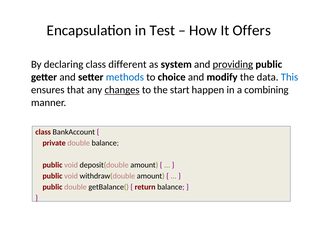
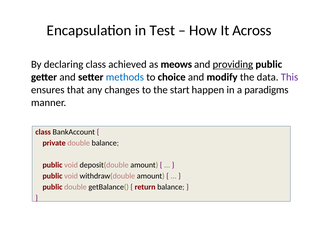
Offers: Offers -> Across
different: different -> achieved
system: system -> meows
This colour: blue -> purple
changes underline: present -> none
combining: combining -> paradigms
